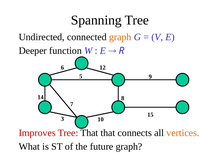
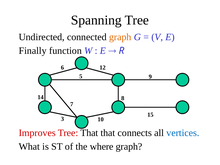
Deeper: Deeper -> Finally
vertices colour: orange -> blue
future: future -> where
